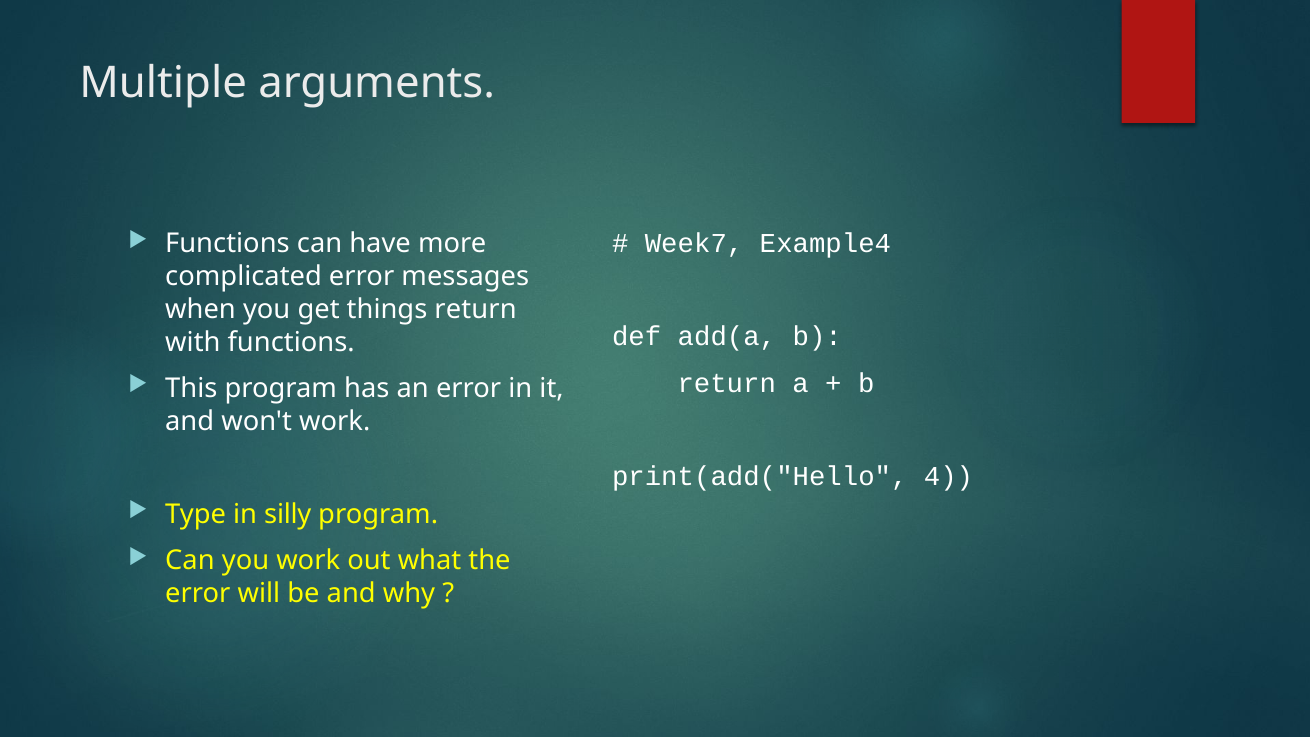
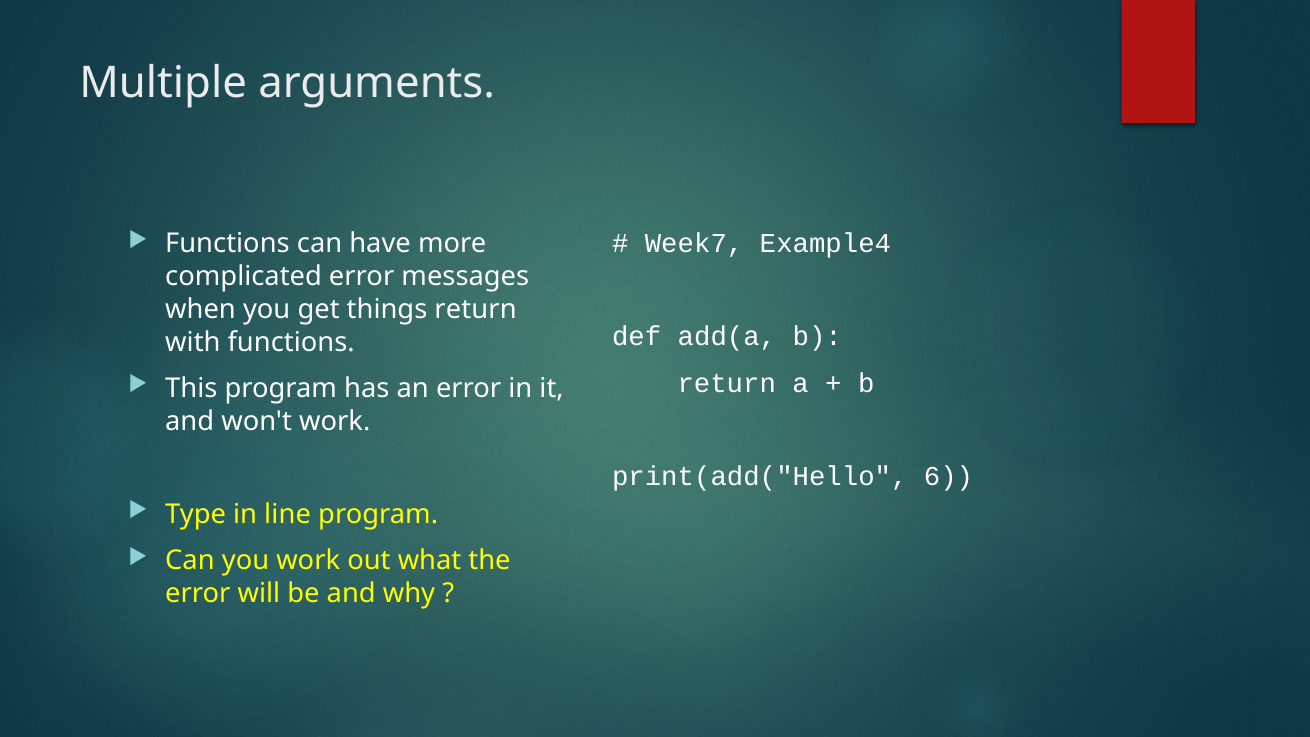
4: 4 -> 6
silly: silly -> line
